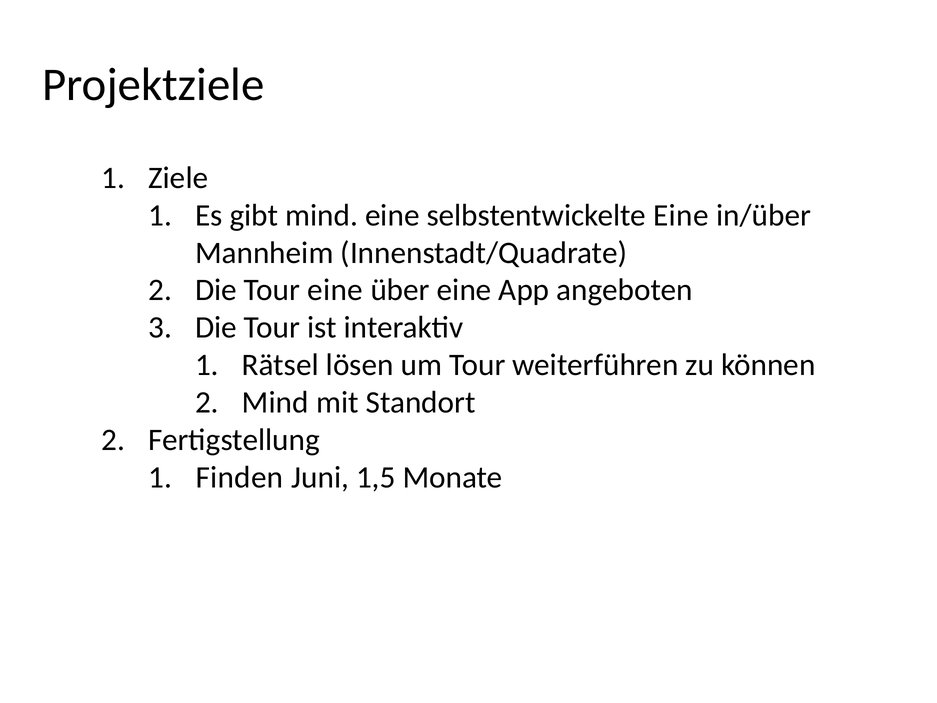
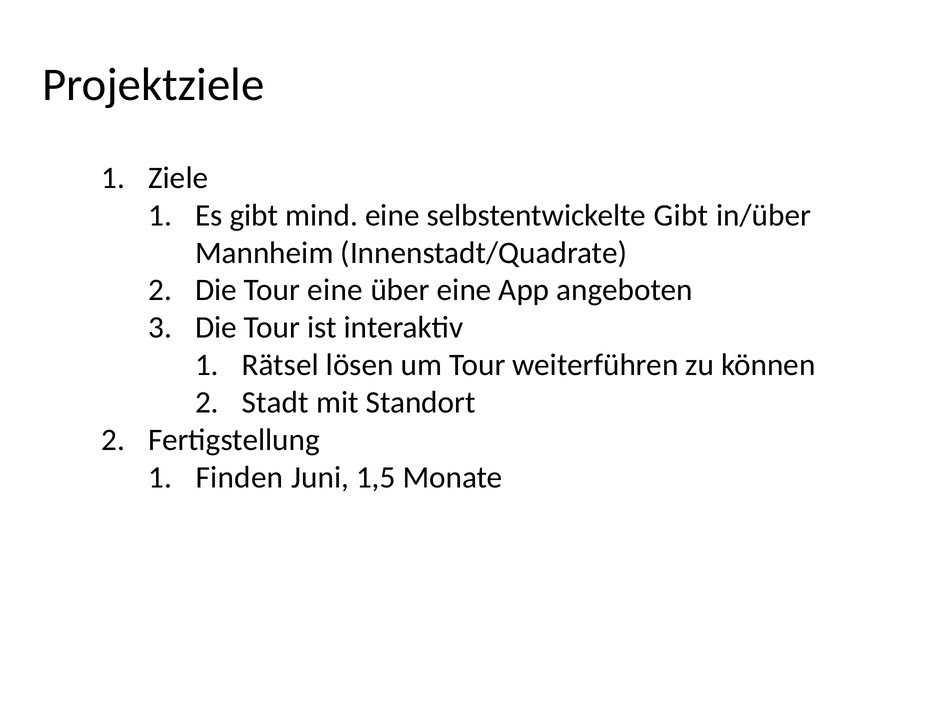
selbstentwickelte Eine: Eine -> Gibt
Mind at (275, 403): Mind -> Stadt
